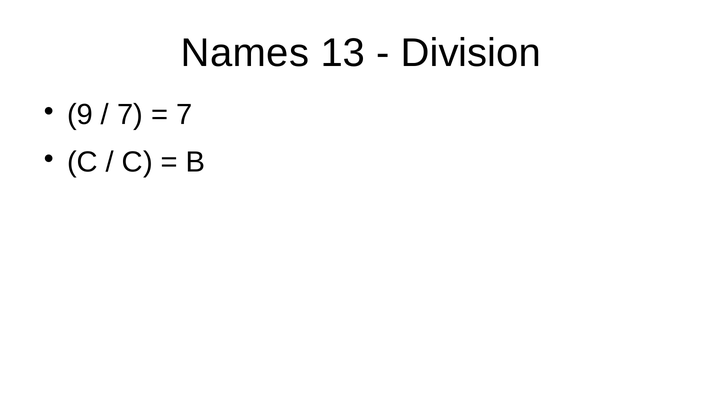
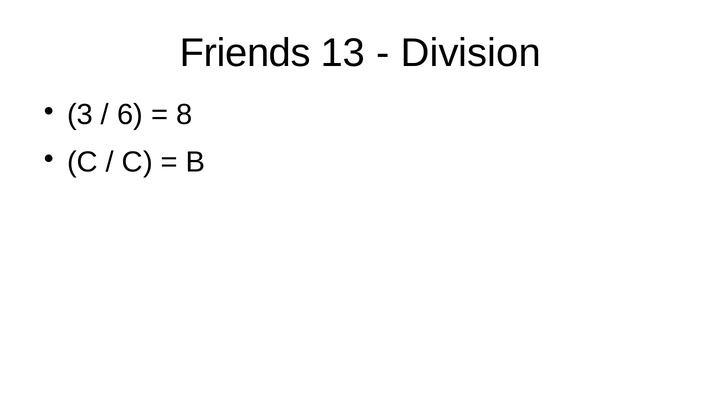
Names: Names -> Friends
9: 9 -> 3
7 at (130, 115): 7 -> 6
7 at (184, 115): 7 -> 8
